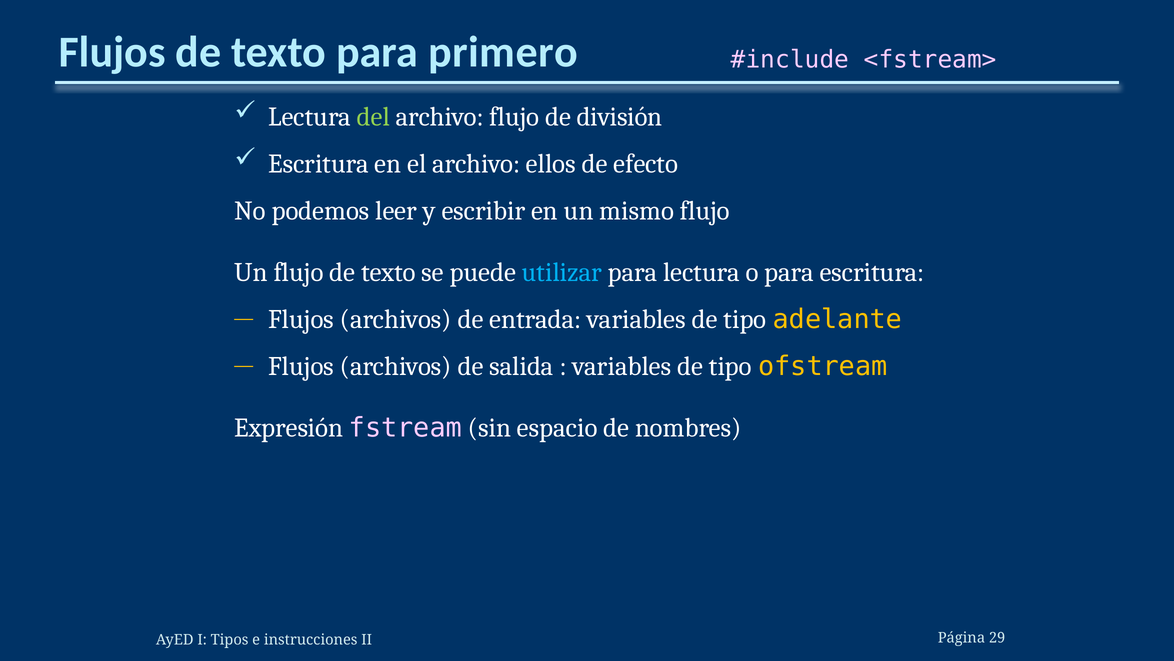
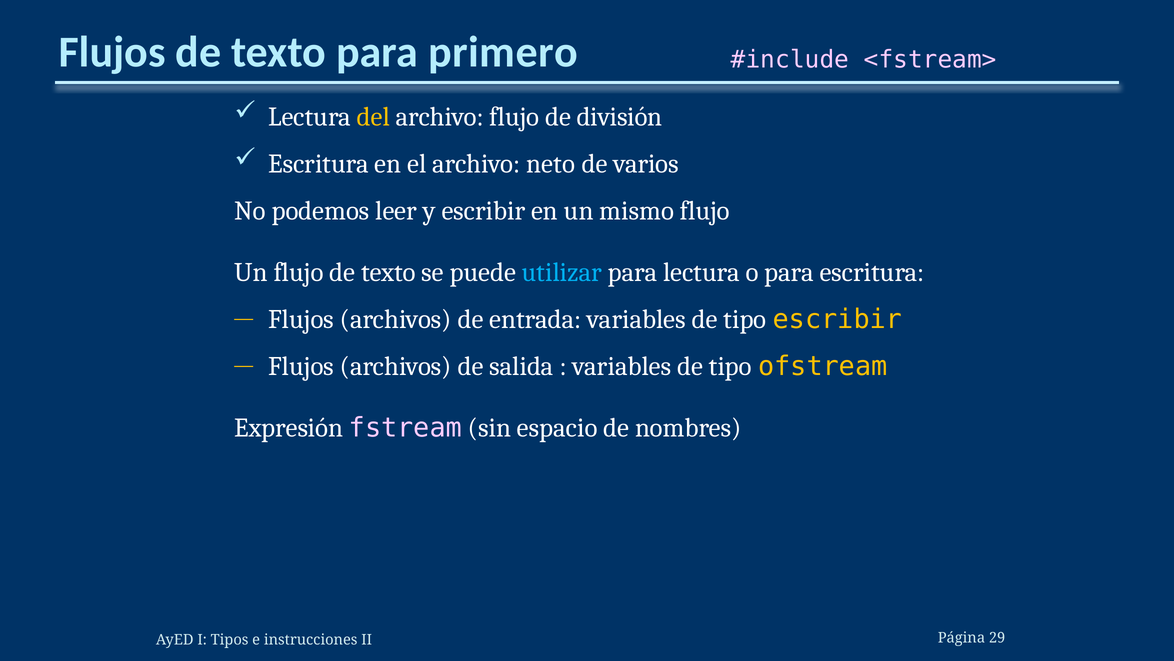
del colour: light green -> yellow
ellos: ellos -> neto
efecto: efecto -> varios
tipo adelante: adelante -> escribir
